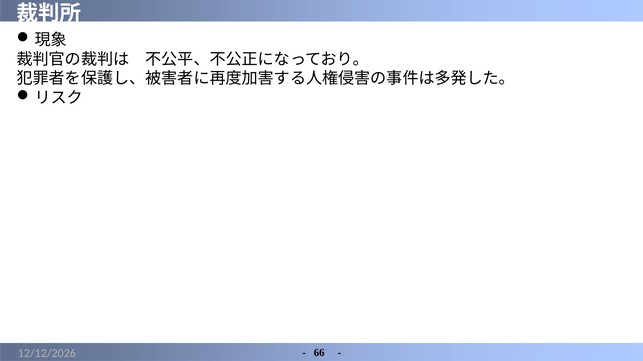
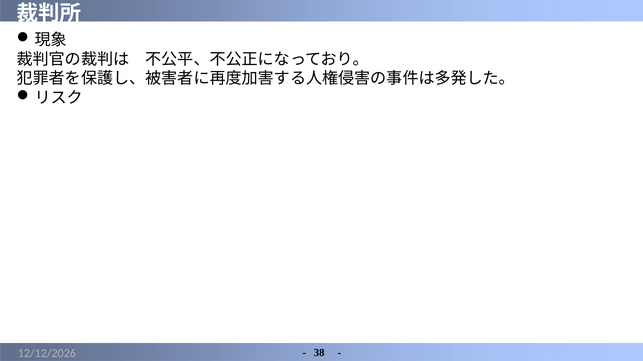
66: 66 -> 38
